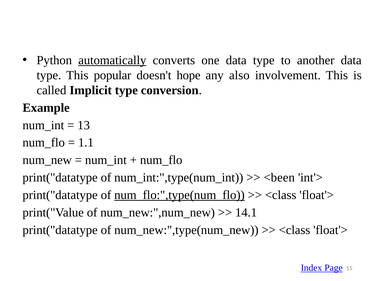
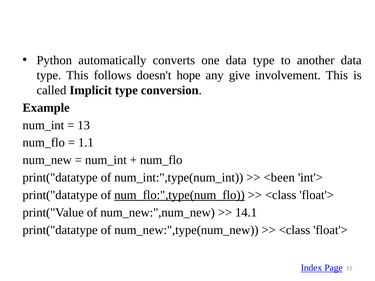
automatically underline: present -> none
popular: popular -> follows
also: also -> give
